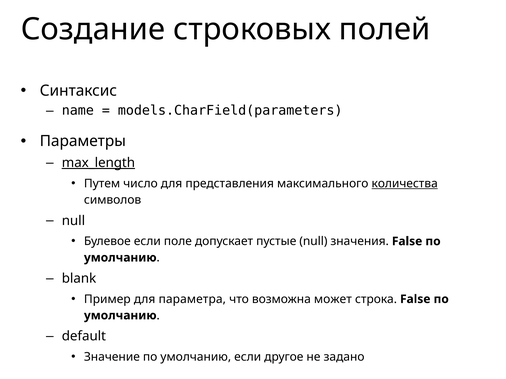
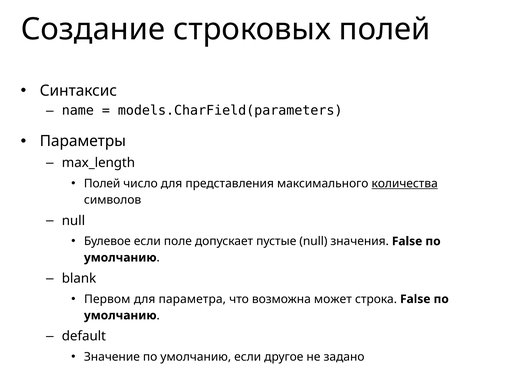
max_length underline: present -> none
Путем at (102, 184): Путем -> Полей
Пример: Пример -> Первом
